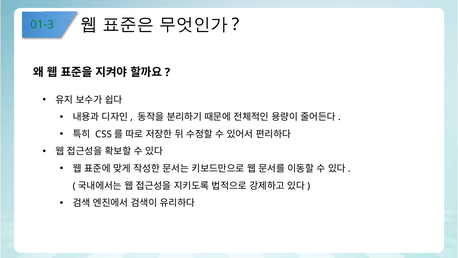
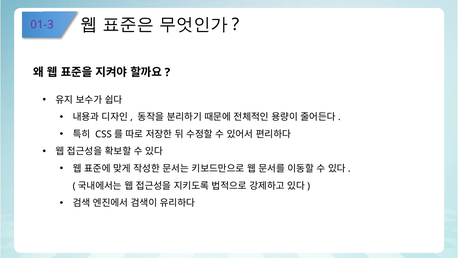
01-3 colour: green -> purple
